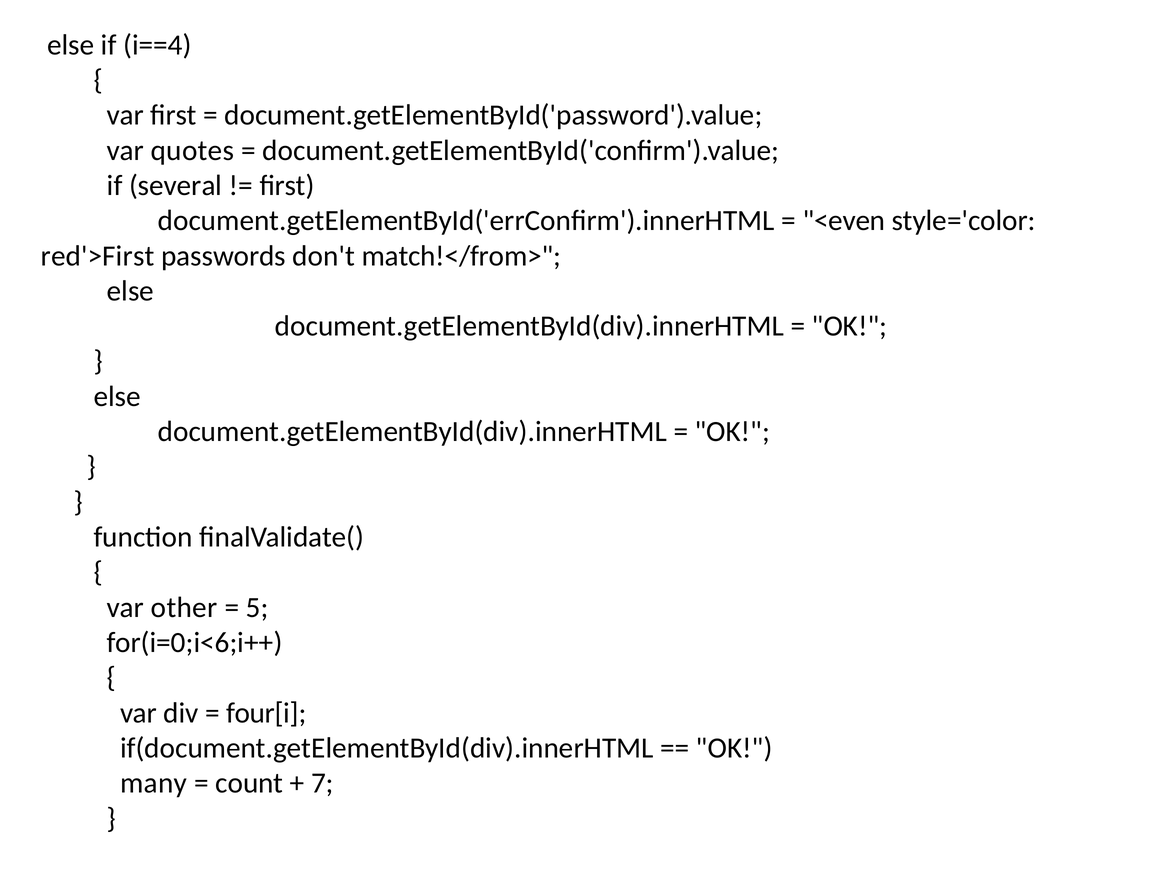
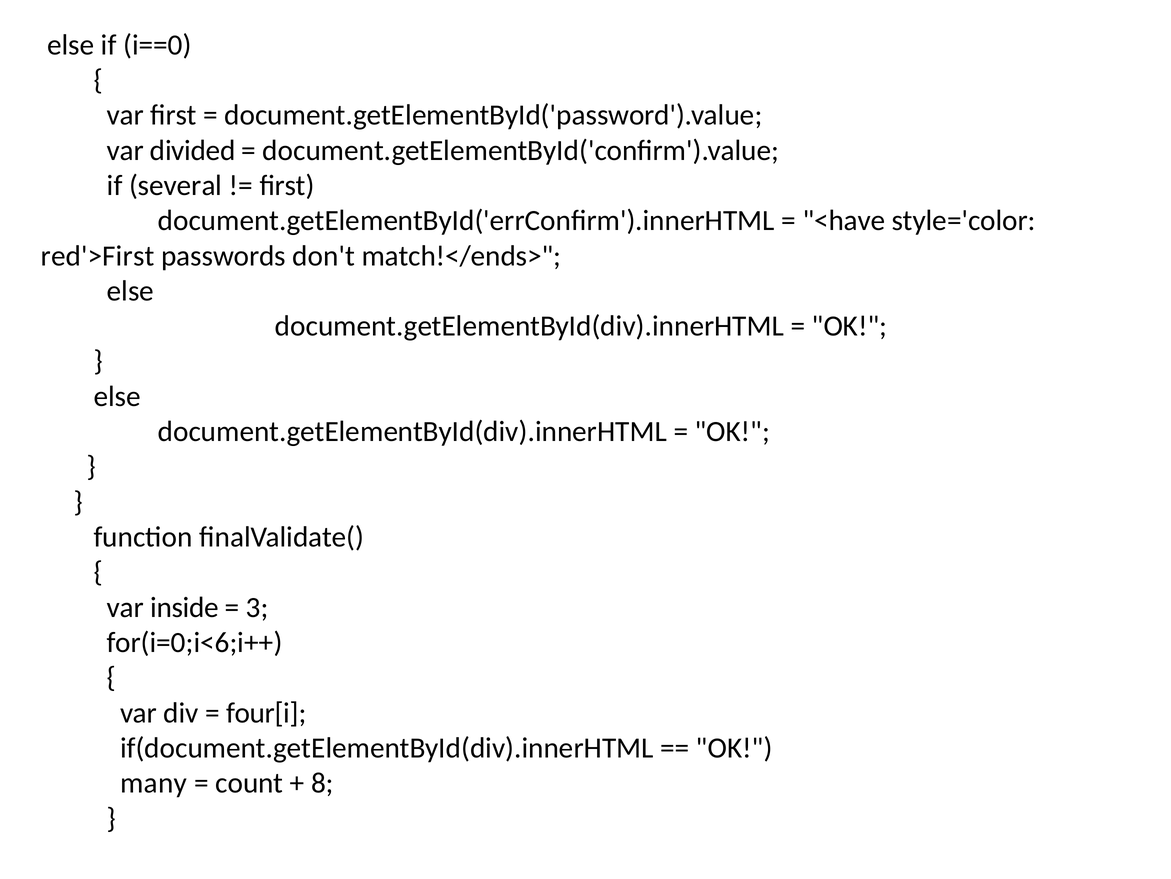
i==4: i==4 -> i==0
quotes: quotes -> divided
<even: <even -> <have
match!</from>: match!</from> -> match!</ends>
other: other -> inside
5: 5 -> 3
7: 7 -> 8
